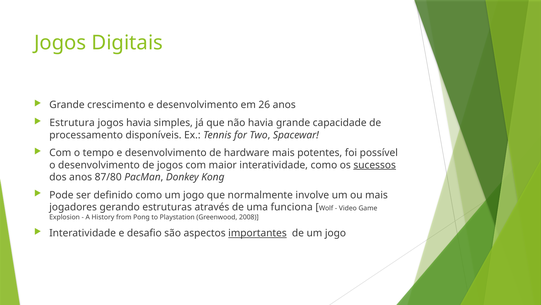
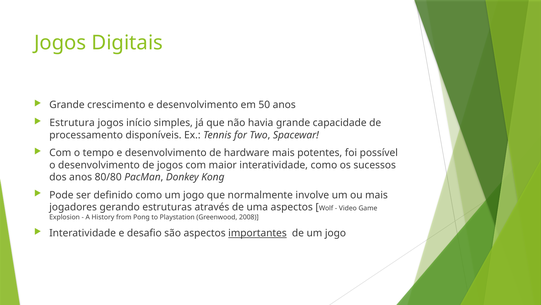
26: 26 -> 50
jogos havia: havia -> início
sucessos underline: present -> none
87/80: 87/80 -> 80/80
uma funciona: funciona -> aspectos
